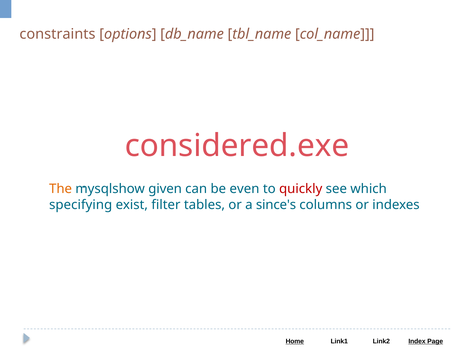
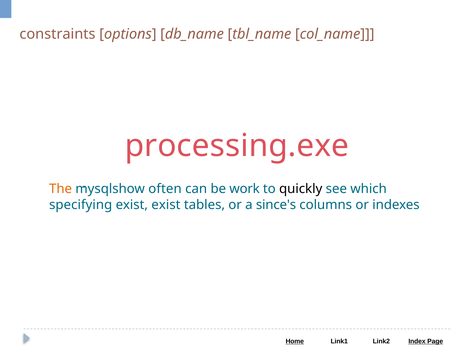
considered.exe: considered.exe -> processing.exe
given: given -> often
even: even -> work
quickly colour: red -> black
exist filter: filter -> exist
